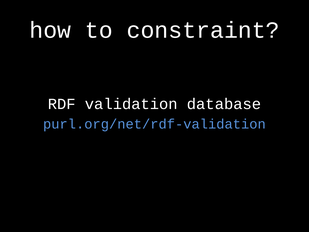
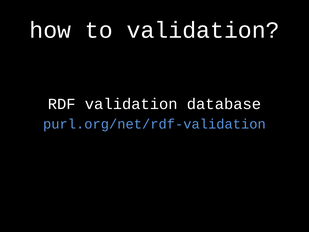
to constraint: constraint -> validation
